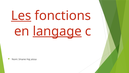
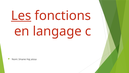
langage underline: present -> none
